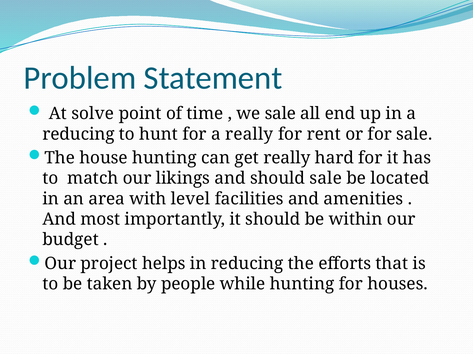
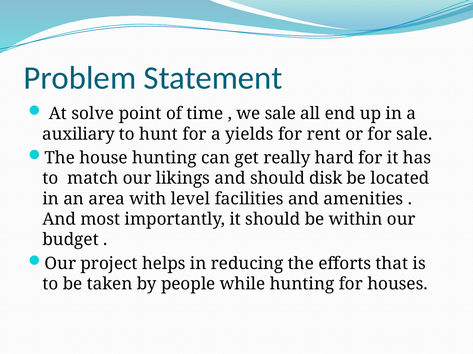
reducing at (79, 134): reducing -> auxiliary
a really: really -> yields
should sale: sale -> disk
